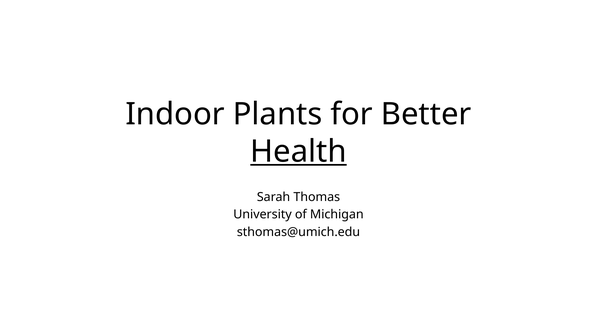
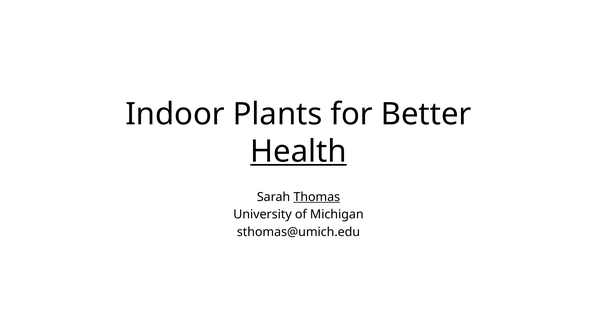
Thomas underline: none -> present
